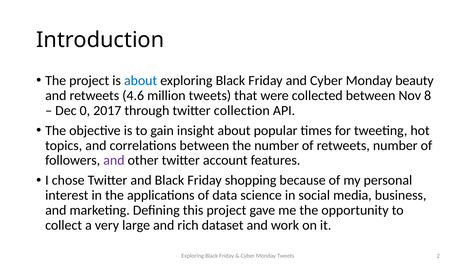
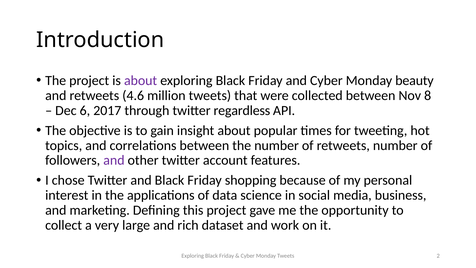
about at (141, 80) colour: blue -> purple
0: 0 -> 6
collection: collection -> regardless
